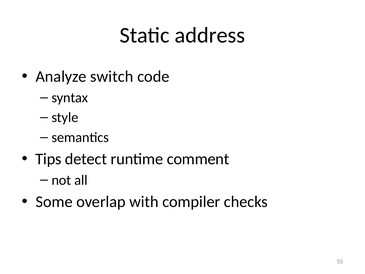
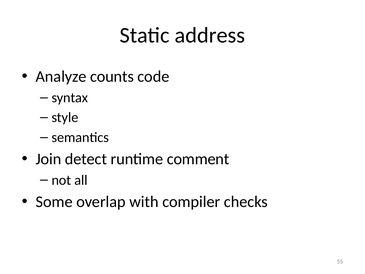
switch: switch -> counts
Tips: Tips -> Join
